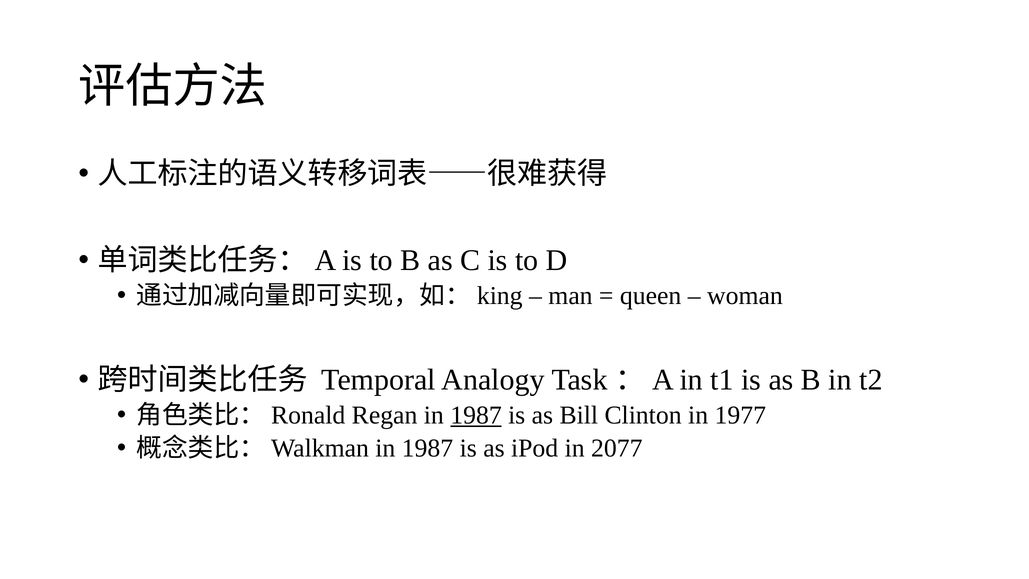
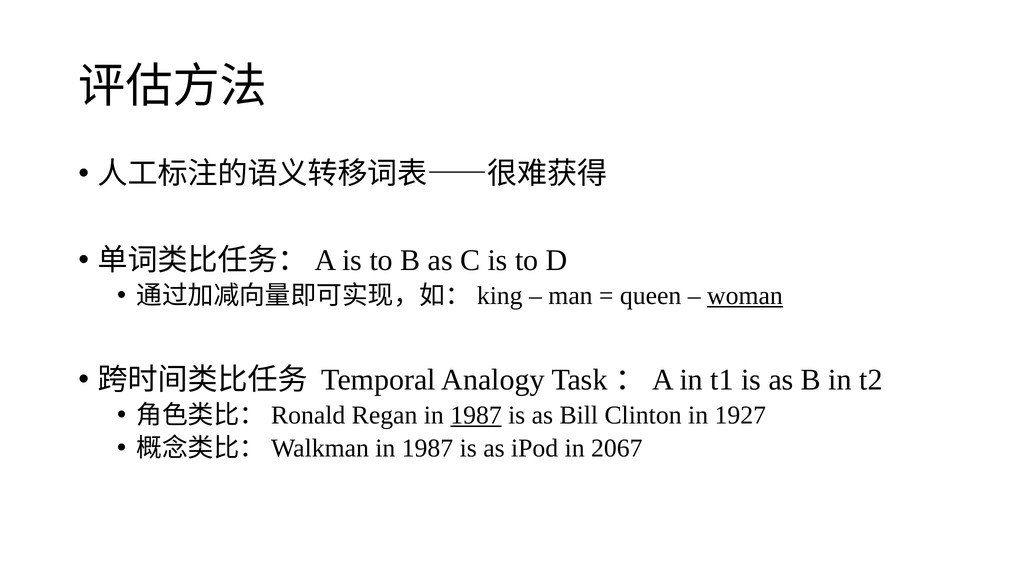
woman underline: none -> present
1977: 1977 -> 1927
2077: 2077 -> 2067
